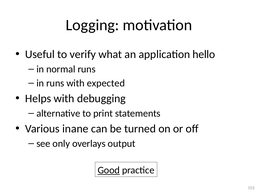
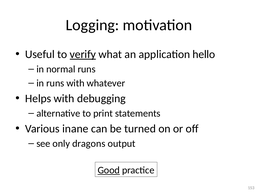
verify underline: none -> present
expected: expected -> whatever
overlays: overlays -> dragons
